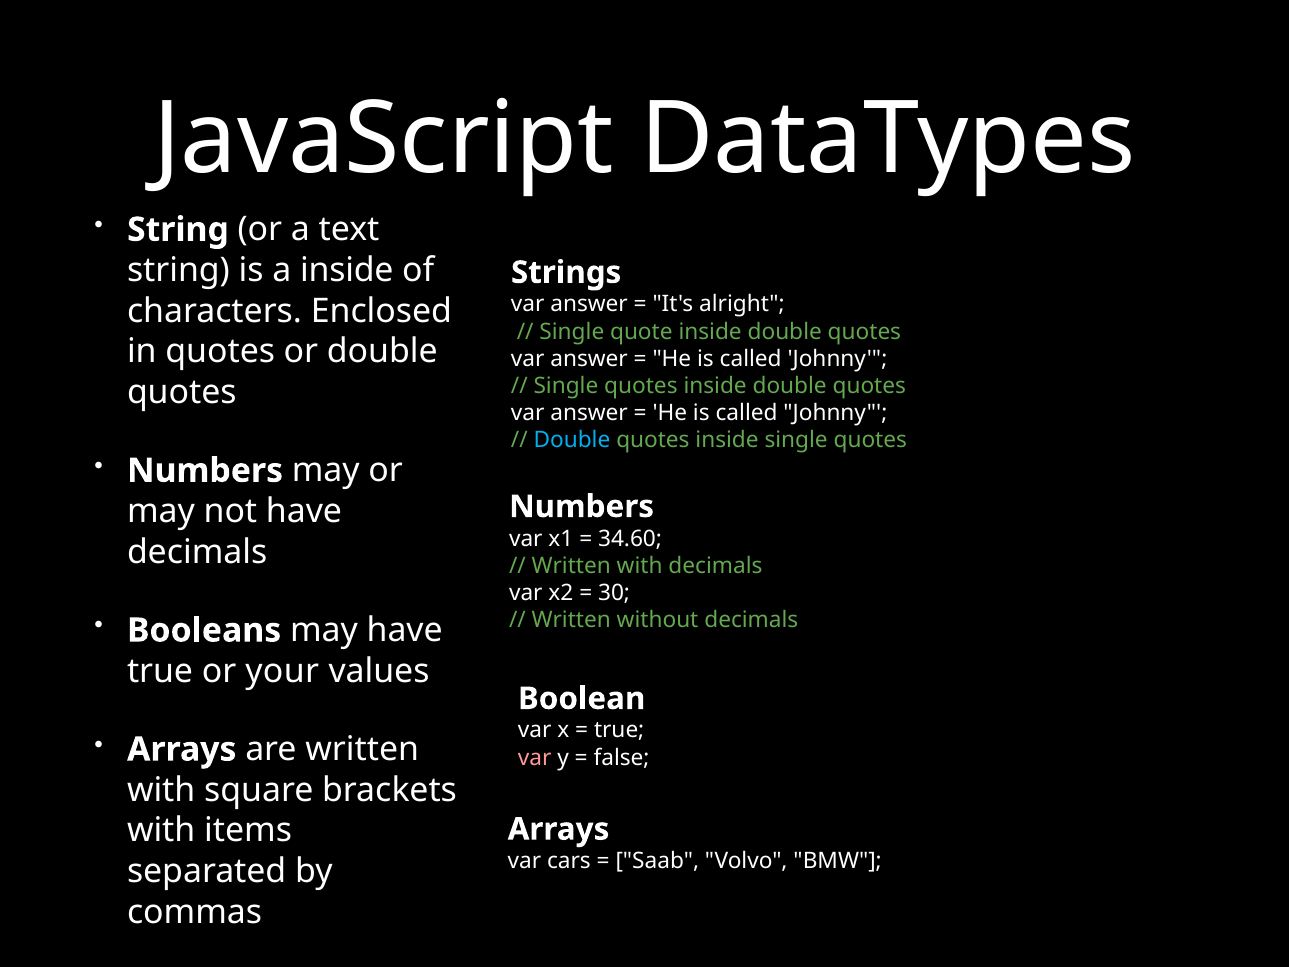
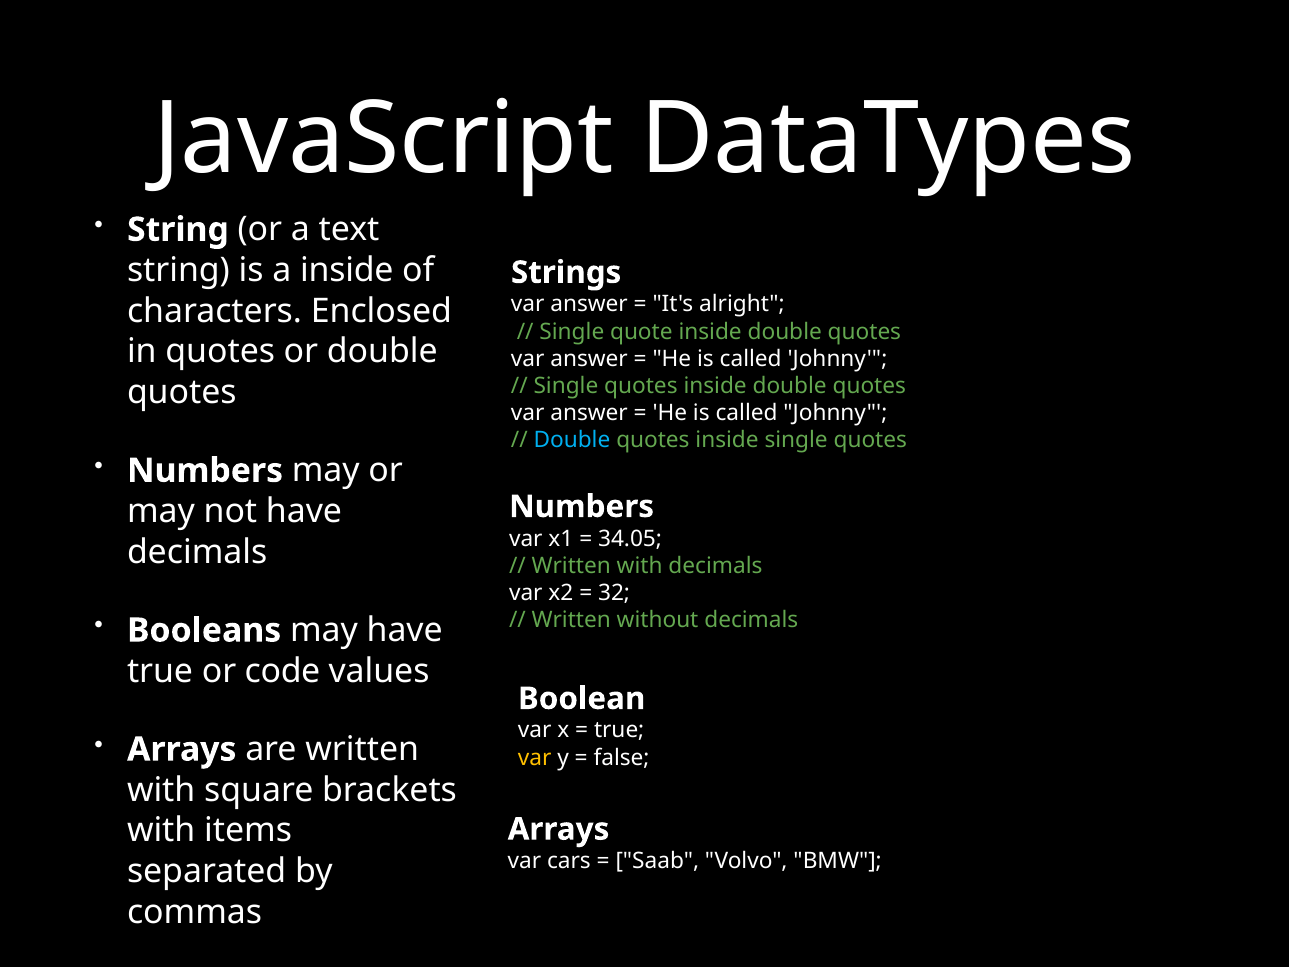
34.60: 34.60 -> 34.05
30: 30 -> 32
your: your -> code
var at (535, 757) colour: pink -> yellow
